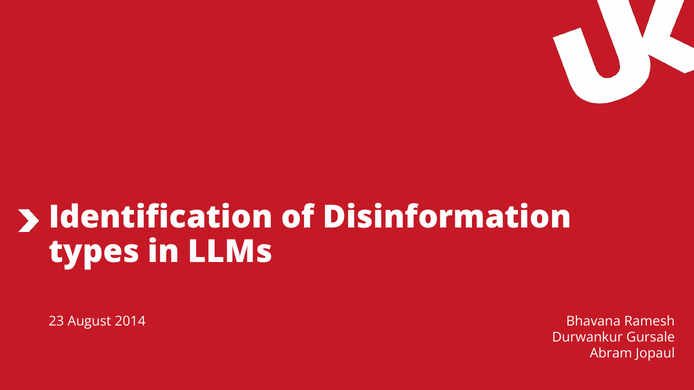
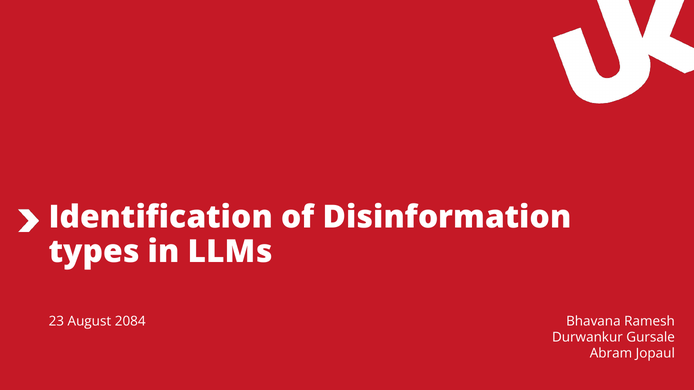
2014: 2014 -> 2084
